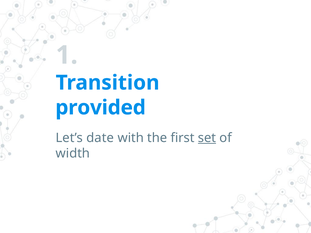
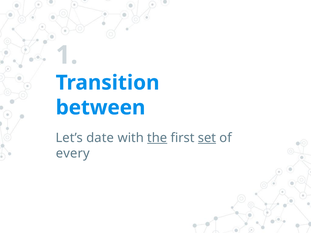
provided: provided -> between
the underline: none -> present
width: width -> every
